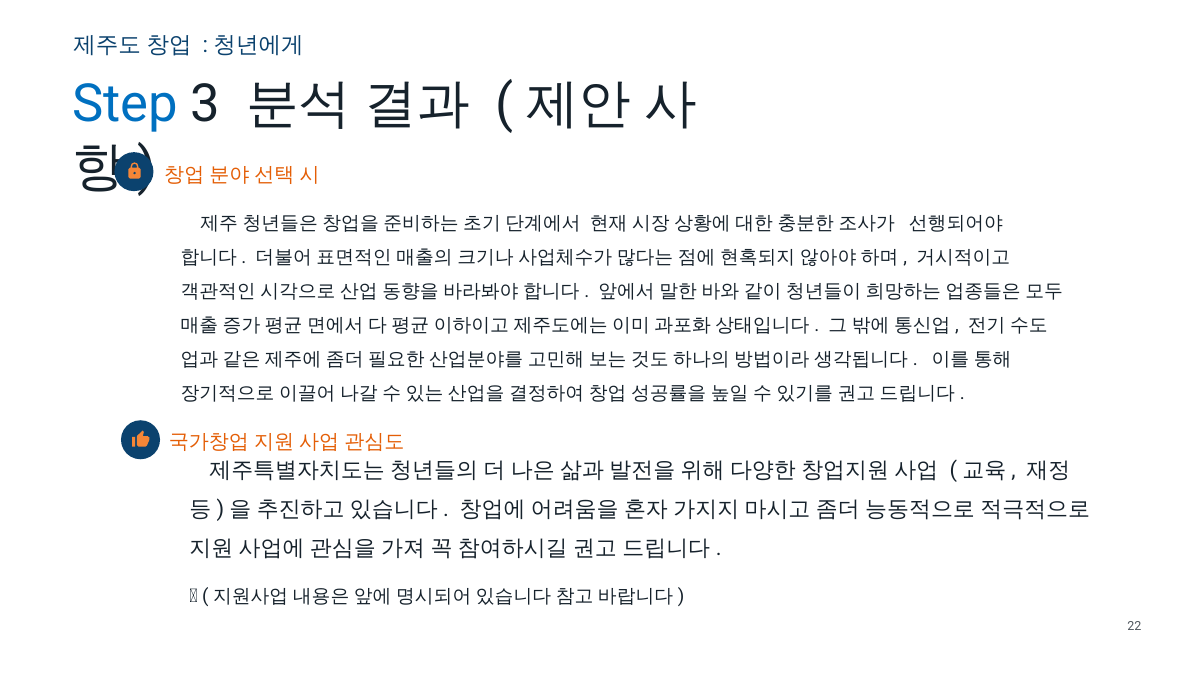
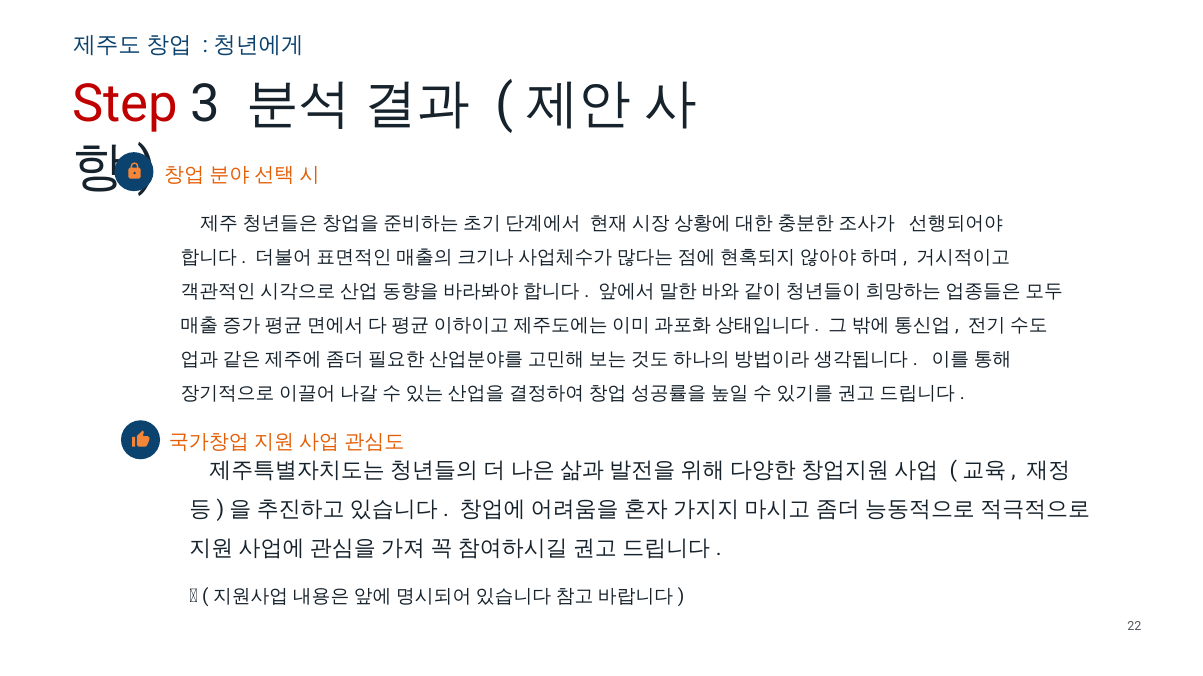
Step colour: blue -> red
